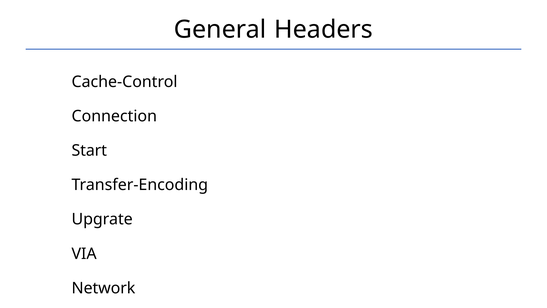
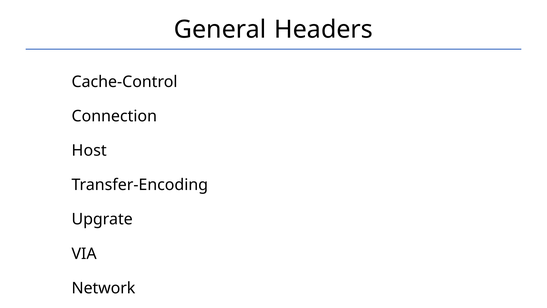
Start: Start -> Host
